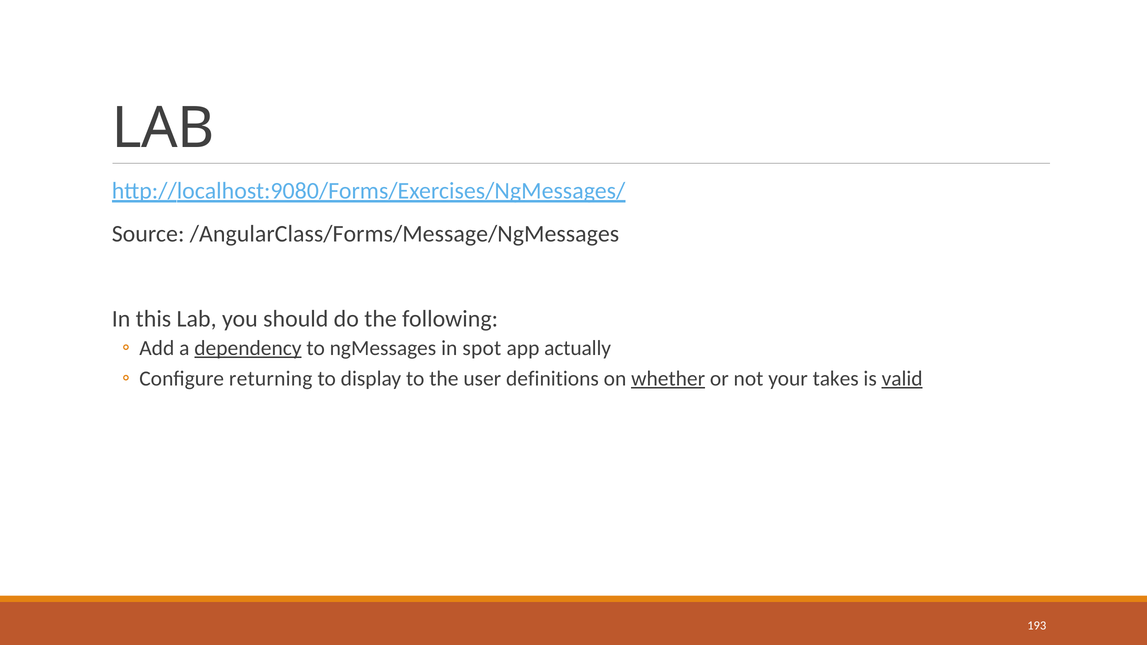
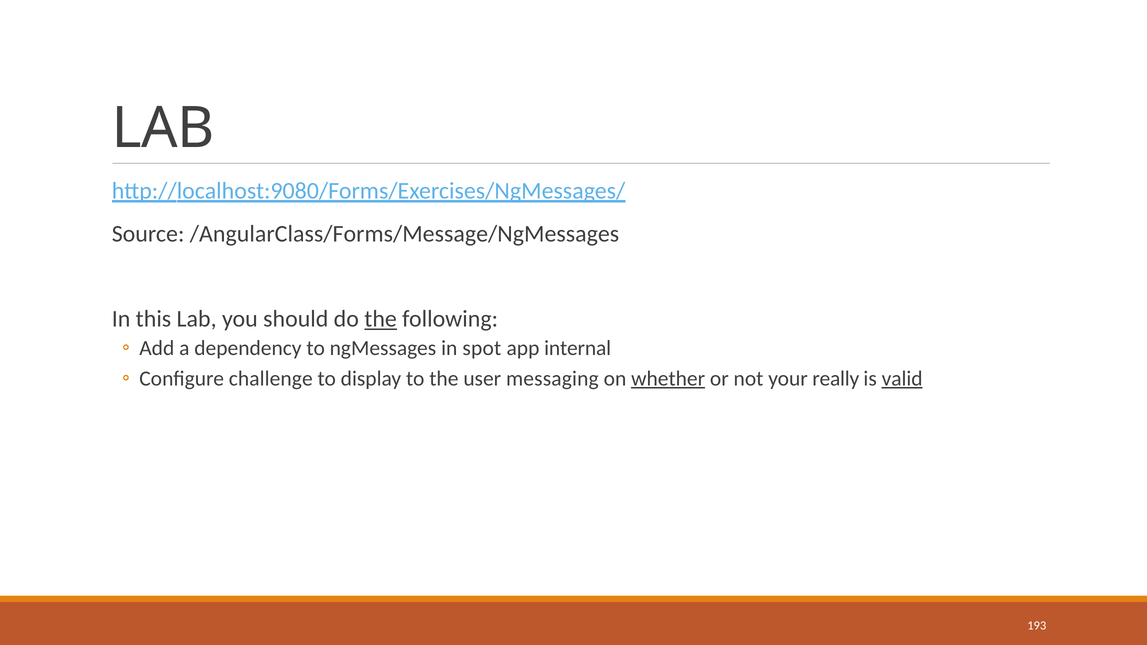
the at (381, 319) underline: none -> present
dependency underline: present -> none
actually: actually -> internal
returning: returning -> challenge
definitions: definitions -> messaging
takes: takes -> really
